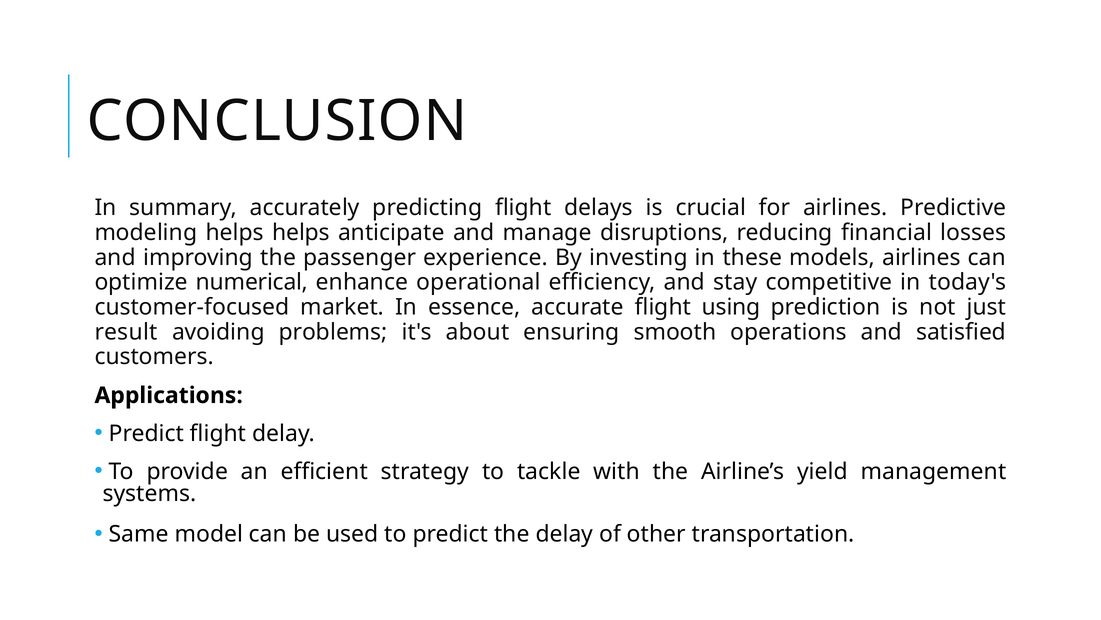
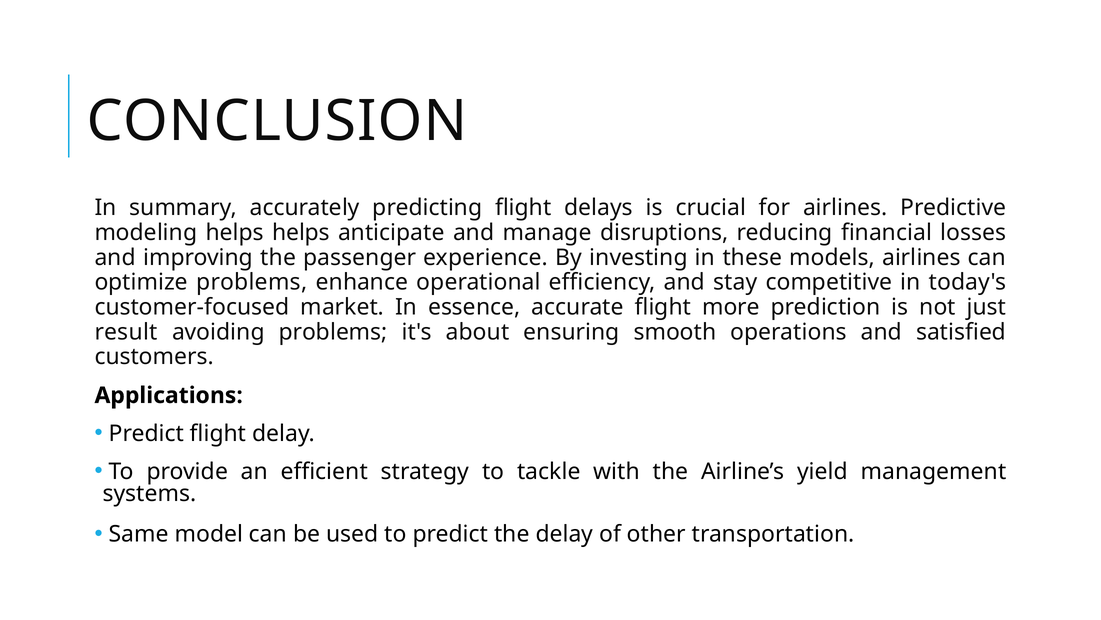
optimize numerical: numerical -> problems
using: using -> more
